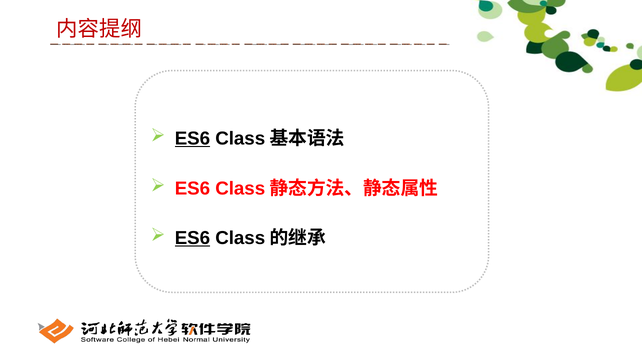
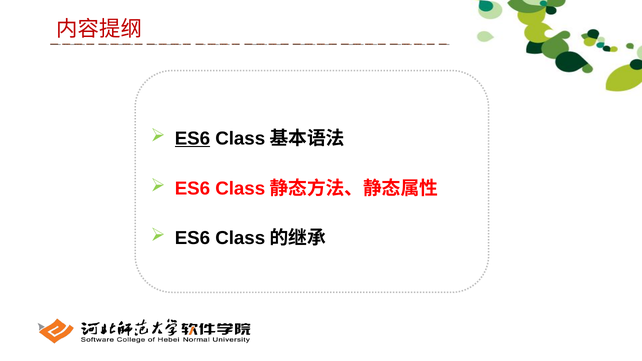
ES6 at (192, 238) underline: present -> none
